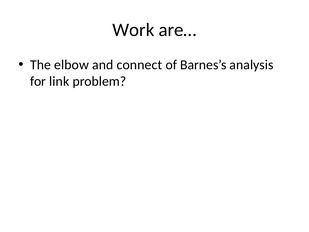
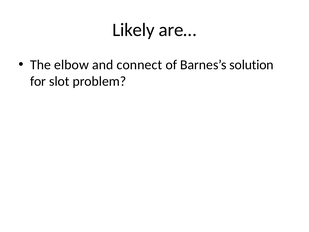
Work: Work -> Likely
analysis: analysis -> solution
link: link -> slot
